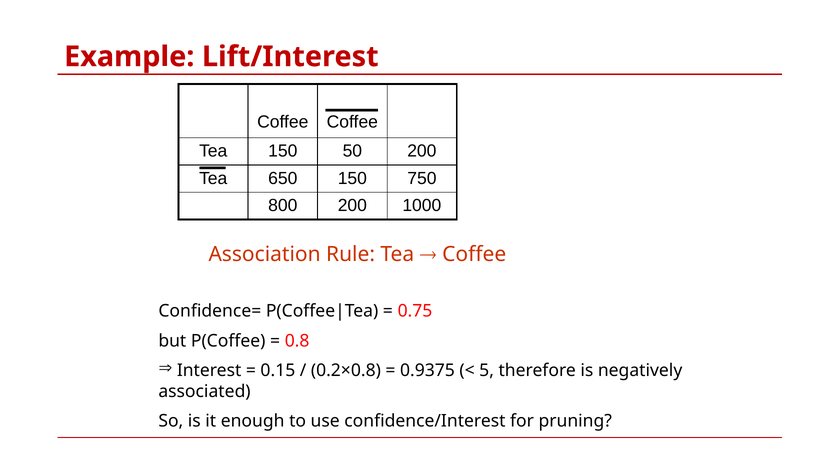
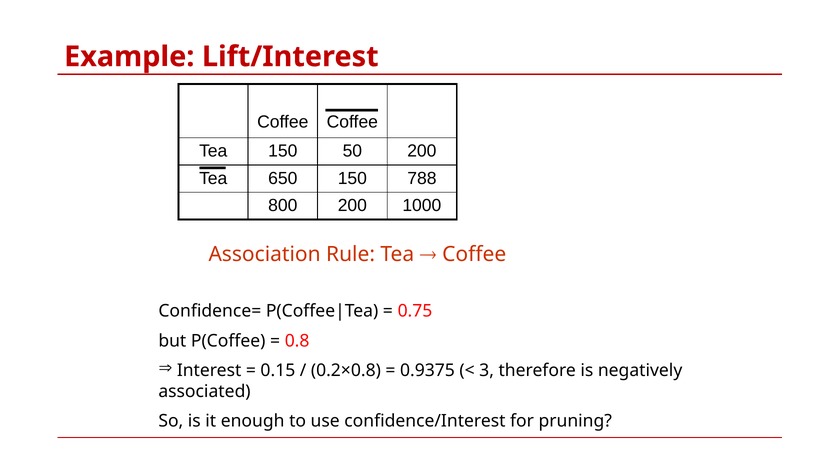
750: 750 -> 788
5: 5 -> 3
